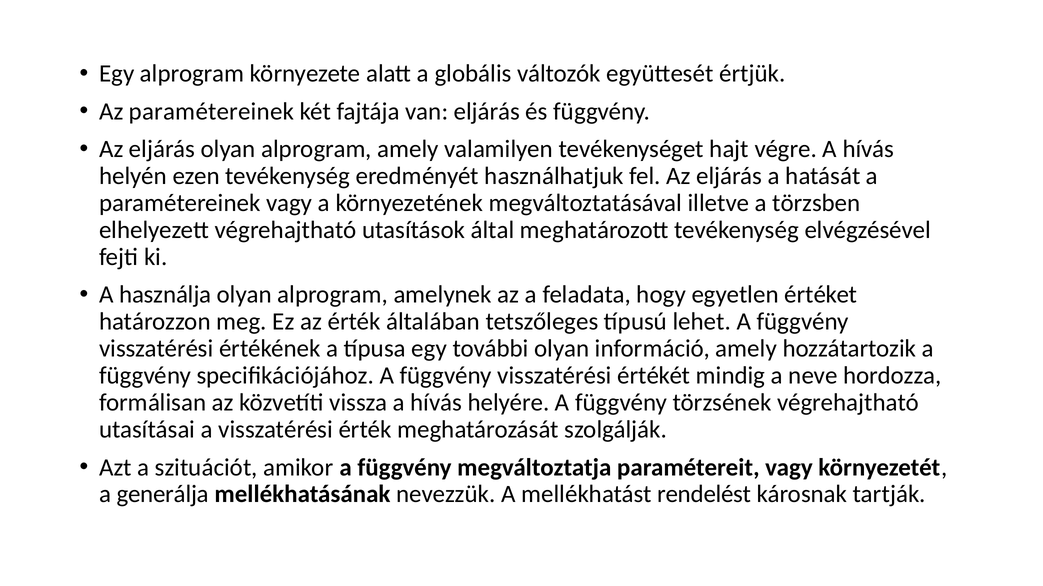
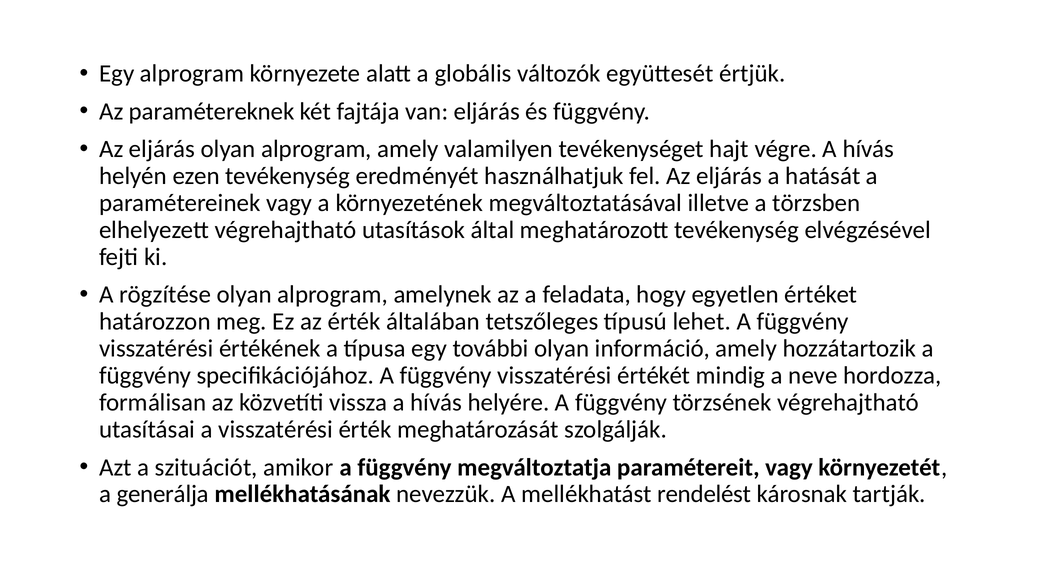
Az paramétereinek: paramétereinek -> paramétereknek
használja: használja -> rögzítése
